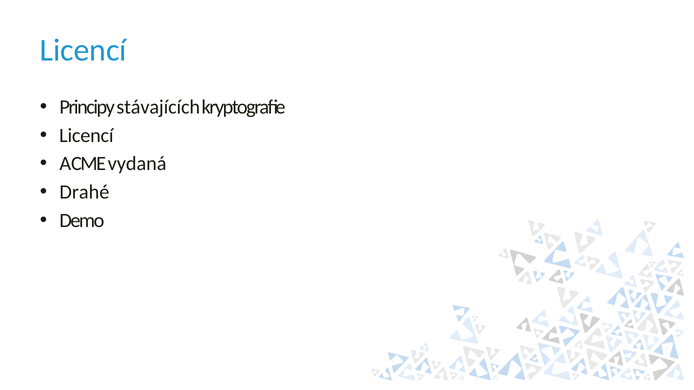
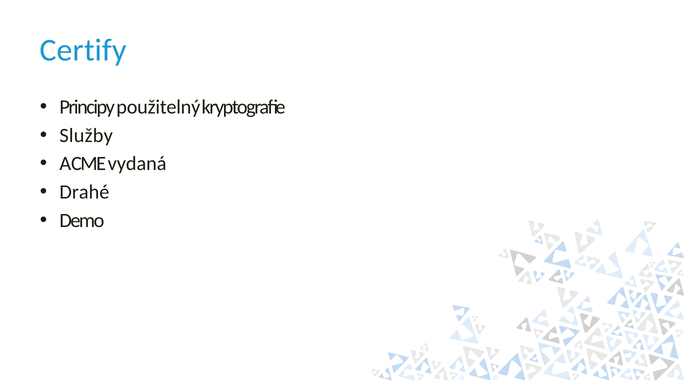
Licencí at (83, 50): Licencí -> Certify
stávajících: stávajících -> použitelný
Licencí at (86, 136): Licencí -> Služby
